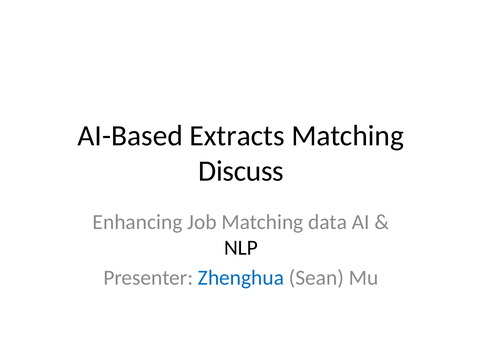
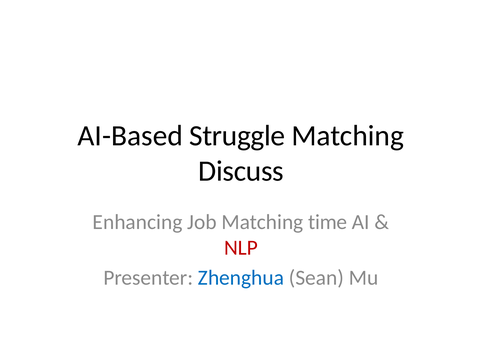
Extracts: Extracts -> Struggle
data: data -> time
NLP colour: black -> red
